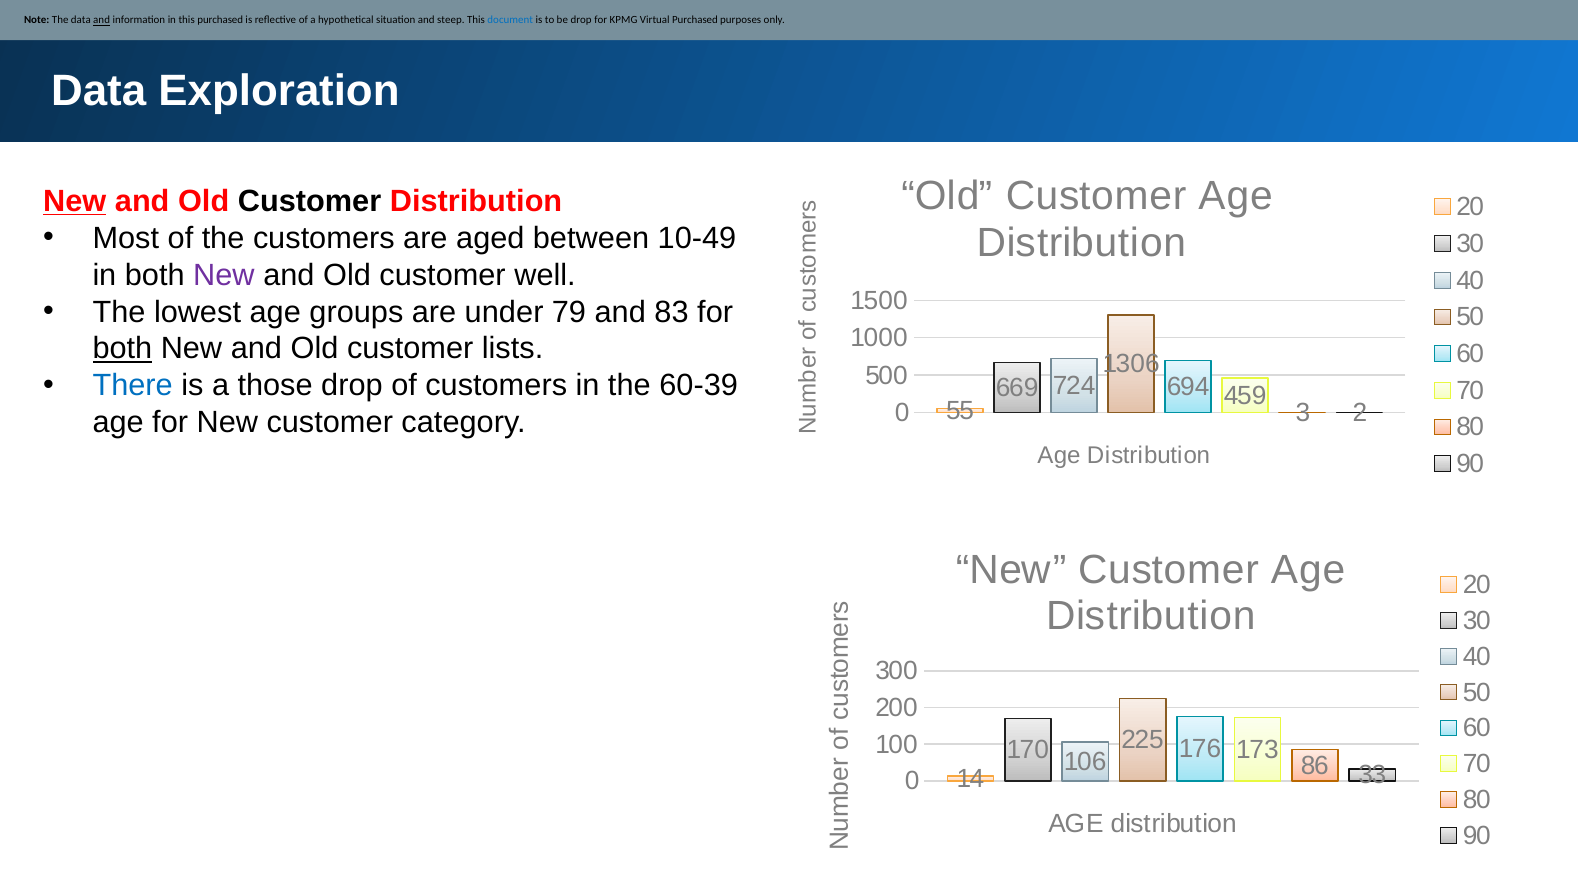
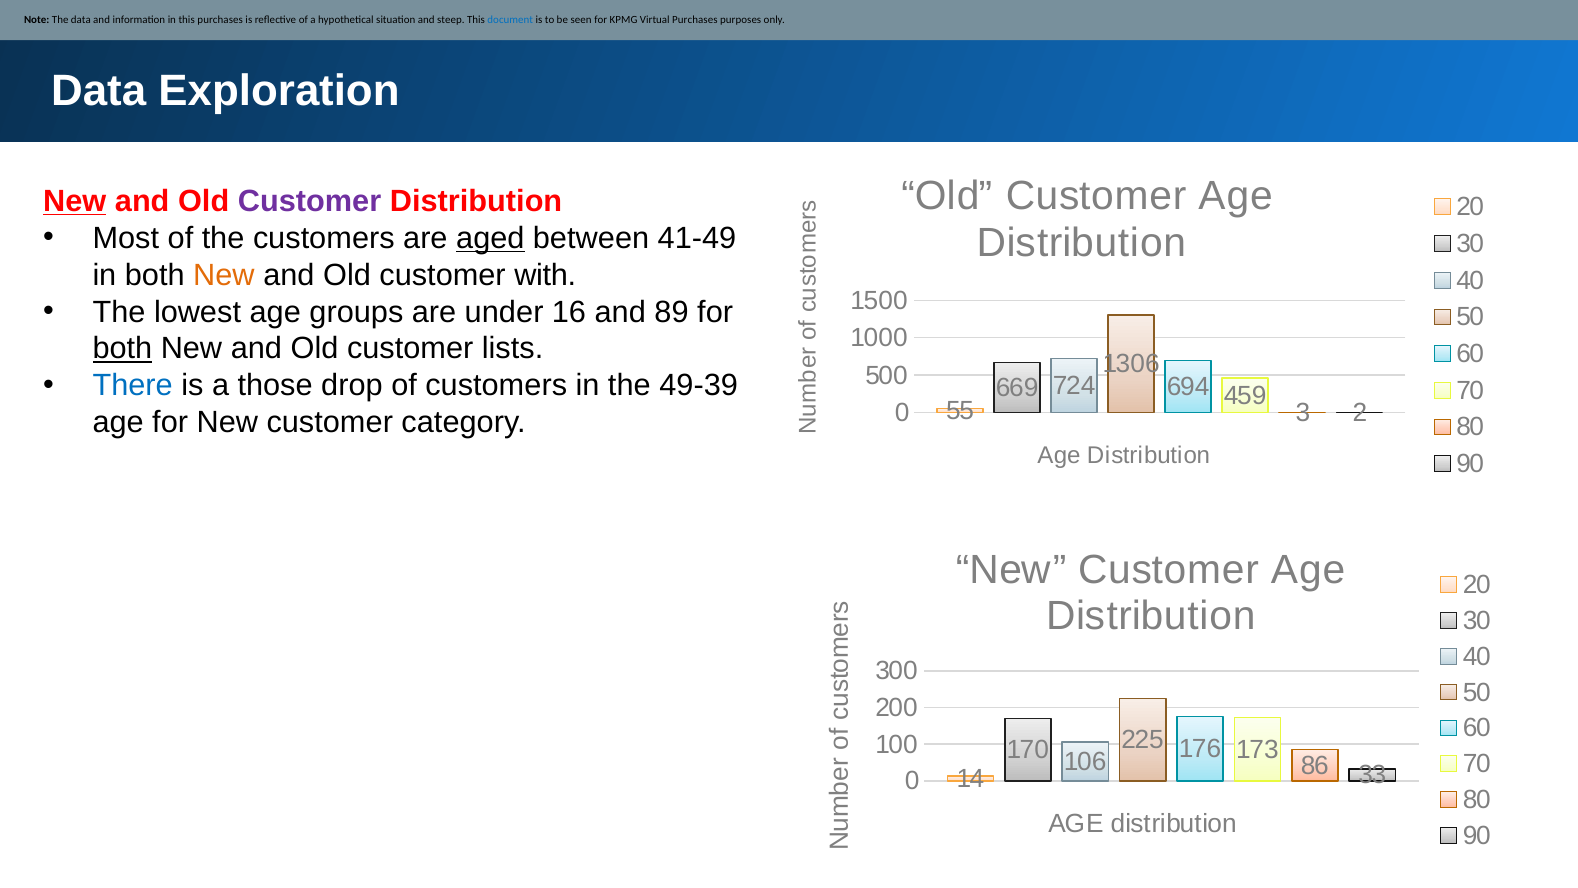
and at (102, 20) underline: present -> none
this purchased: purchased -> purchases
be drop: drop -> seen
Virtual Purchased: Purchased -> Purchases
Customer at (310, 201) colour: black -> purple
aged underline: none -> present
10-49: 10-49 -> 41-49
New at (224, 275) colour: purple -> orange
well: well -> with
79: 79 -> 16
83: 83 -> 89
60-39: 60-39 -> 49-39
